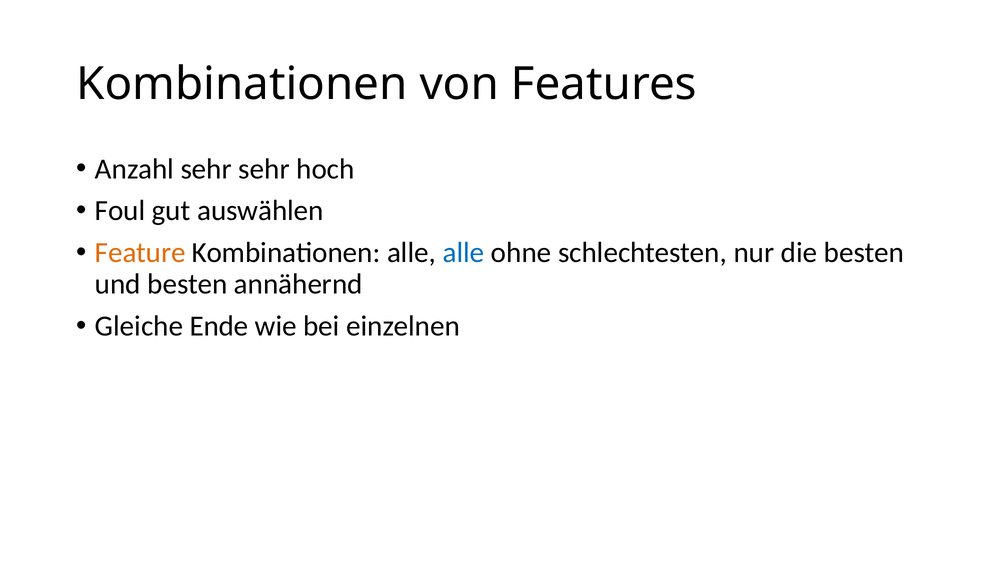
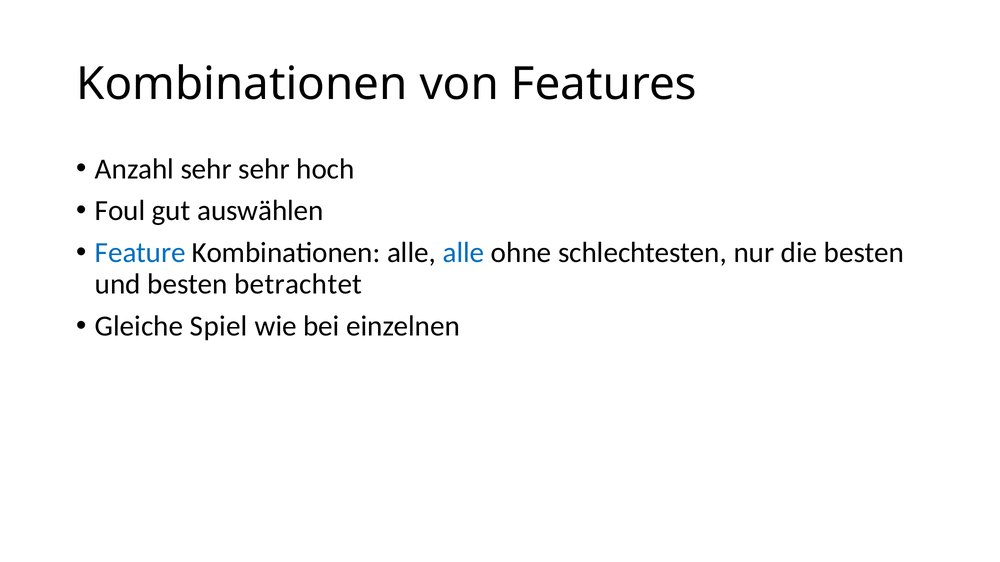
Feature colour: orange -> blue
annähernd: annähernd -> betrachtet
Ende: Ende -> Spiel
